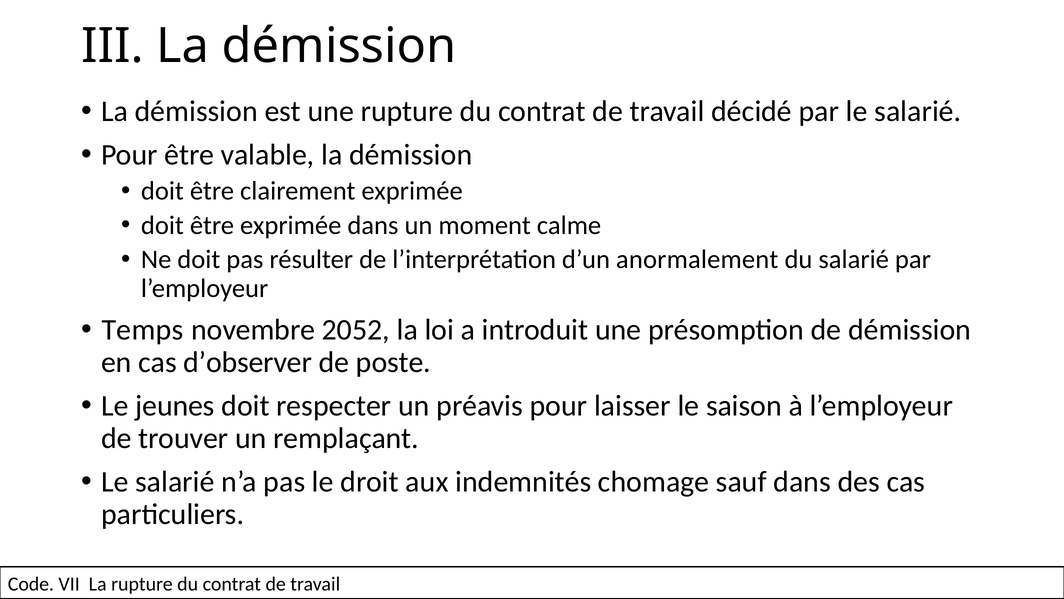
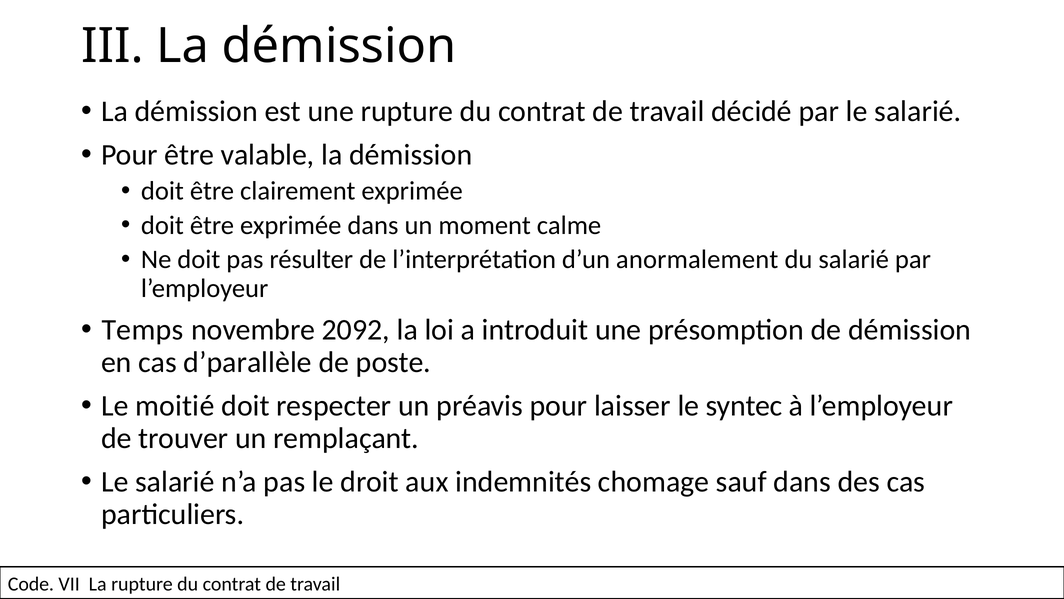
2052: 2052 -> 2092
d’observer: d’observer -> d’parallèle
jeunes: jeunes -> moitié
saison: saison -> syntec
